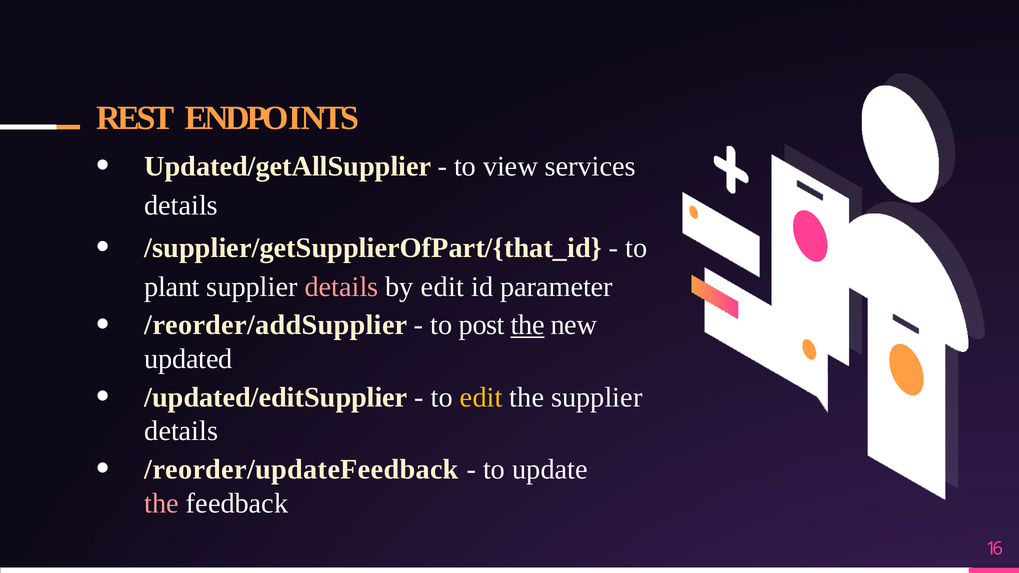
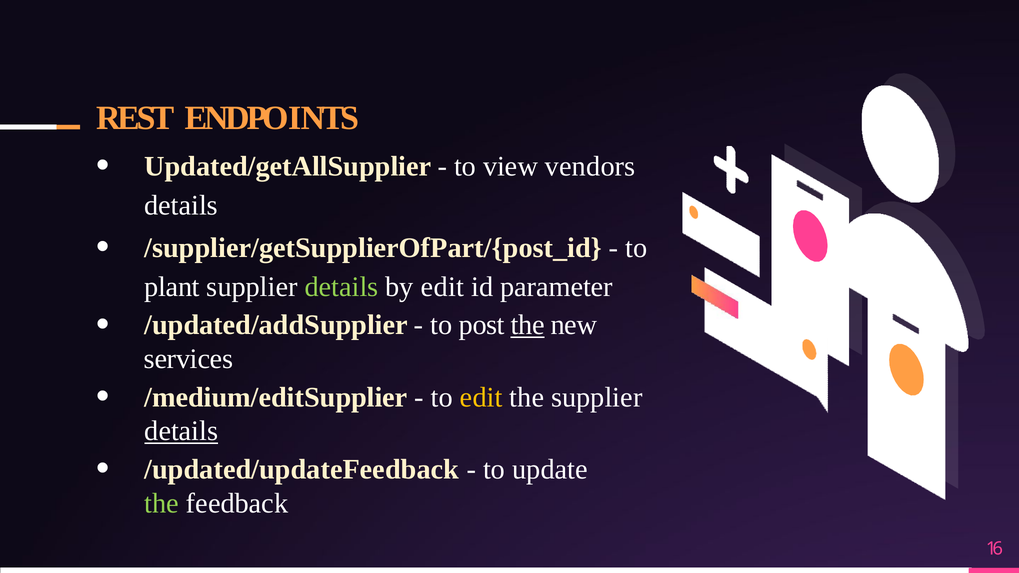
services: services -> vendors
/supplier/getSupplierOfPart/{that_id: /supplier/getSupplierOfPart/{that_id -> /supplier/getSupplierOfPart/{post_id
details at (342, 287) colour: pink -> light green
/reorder/addSupplier: /reorder/addSupplier -> /updated/addSupplier
updated: updated -> services
/updated/editSupplier: /updated/editSupplier -> /medium/editSupplier
details at (181, 431) underline: none -> present
/reorder/updateFeedback: /reorder/updateFeedback -> /updated/updateFeedback
the at (162, 503) colour: pink -> light green
